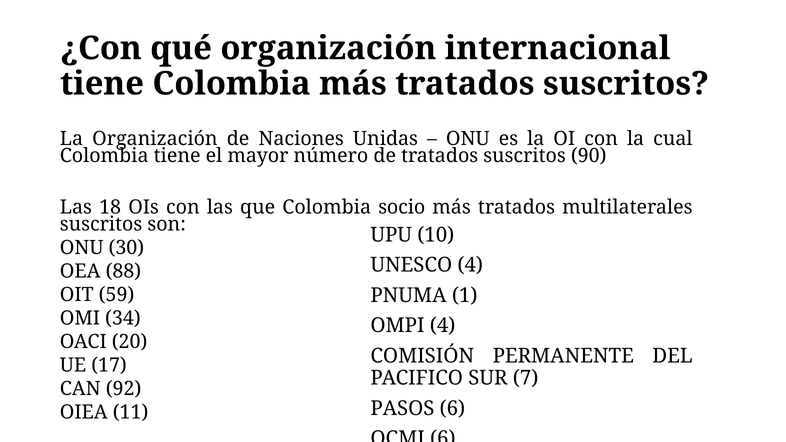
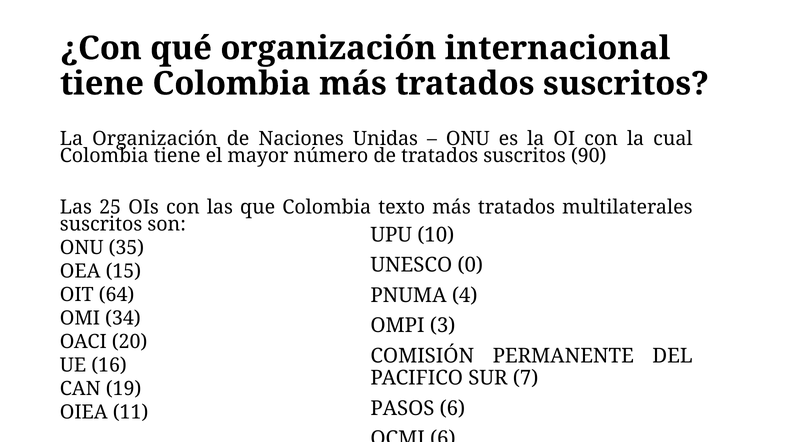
18: 18 -> 25
socio: socio -> texto
30: 30 -> 35
UNESCO 4: 4 -> 0
88: 88 -> 15
59: 59 -> 64
1: 1 -> 4
OMPI 4: 4 -> 3
17: 17 -> 16
92: 92 -> 19
